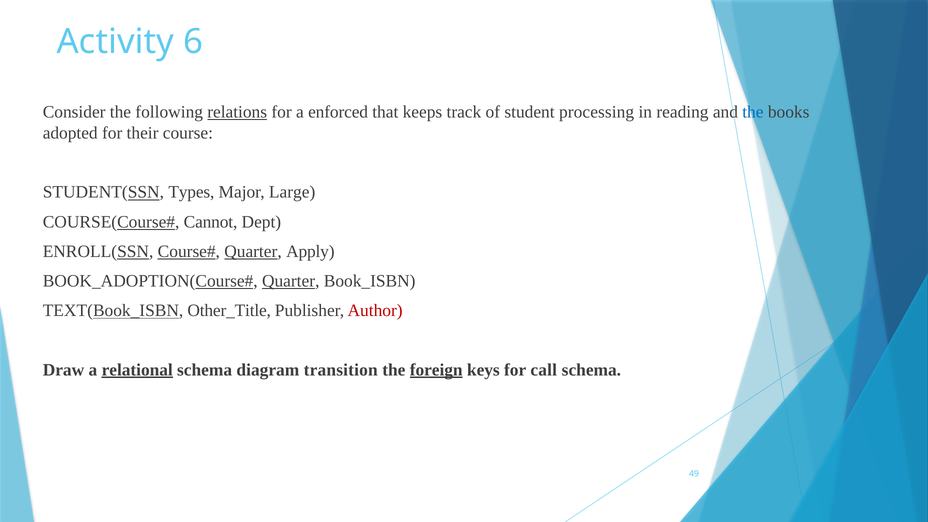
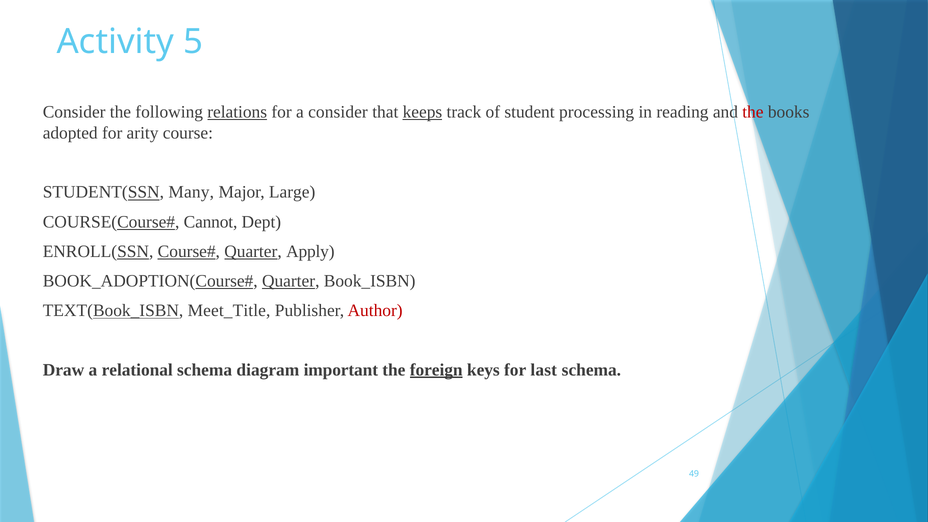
6: 6 -> 5
a enforced: enforced -> consider
keeps underline: none -> present
the at (753, 112) colour: blue -> red
their: their -> arity
Types: Types -> Many
Other_Title: Other_Title -> Meet_Title
relational underline: present -> none
transition: transition -> important
call: call -> last
